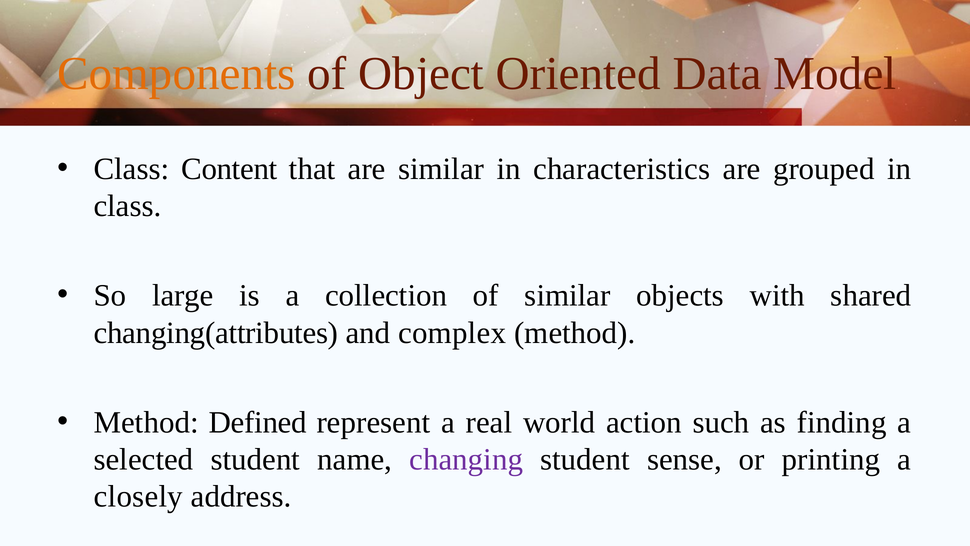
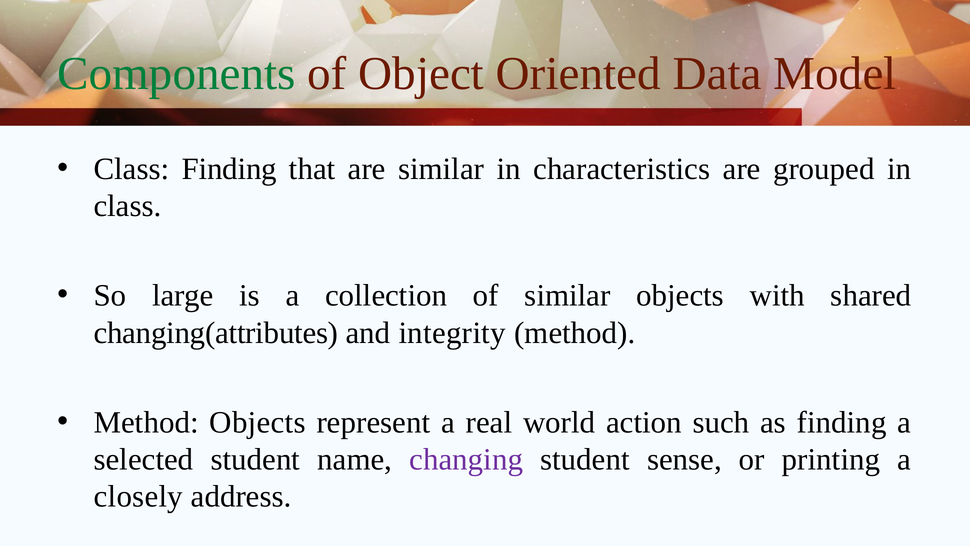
Components colour: orange -> green
Class Content: Content -> Finding
complex: complex -> integrity
Method Defined: Defined -> Objects
